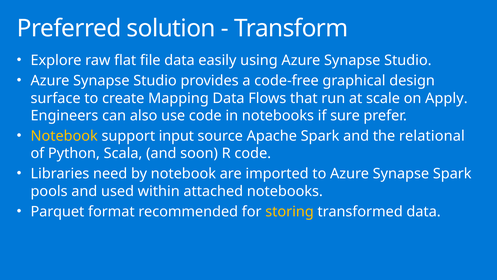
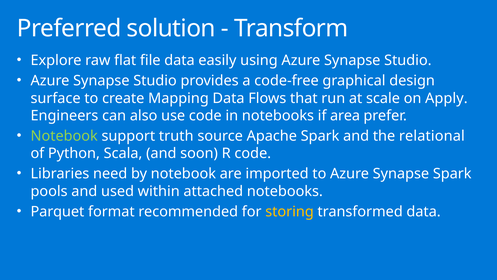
sure: sure -> area
Notebook at (64, 136) colour: yellow -> light green
input: input -> truth
